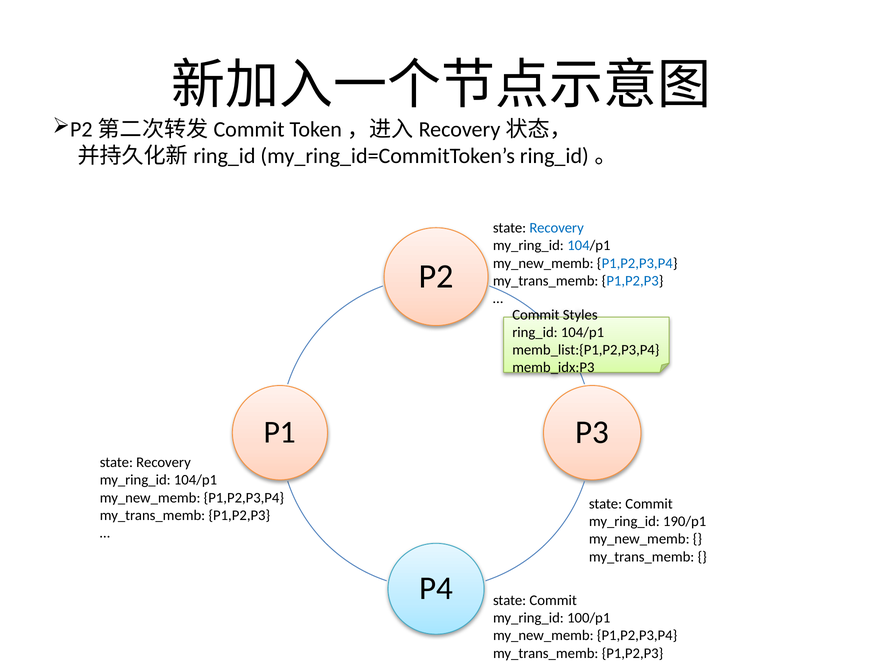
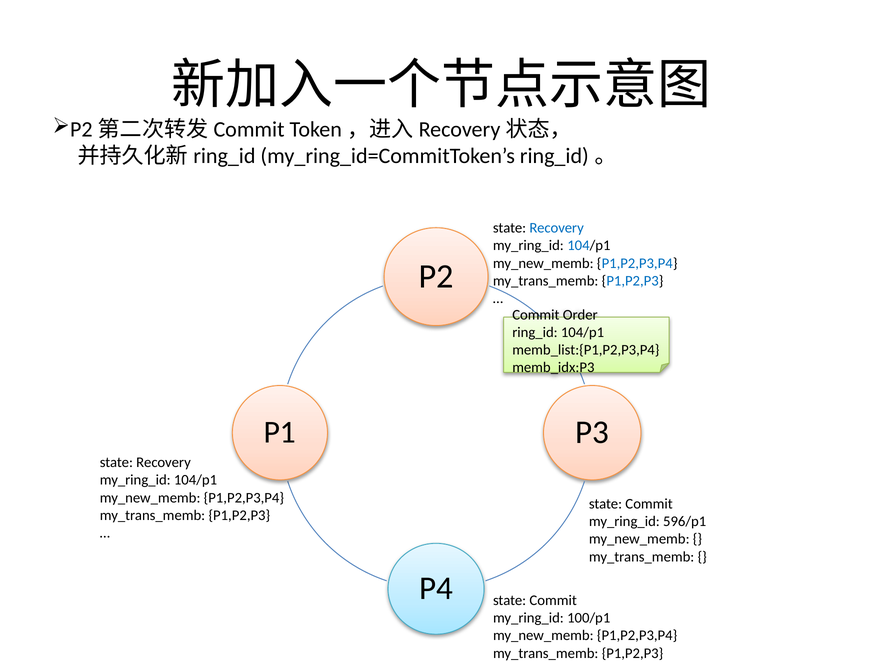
Styles: Styles -> Order
190/p1: 190/p1 -> 596/p1
